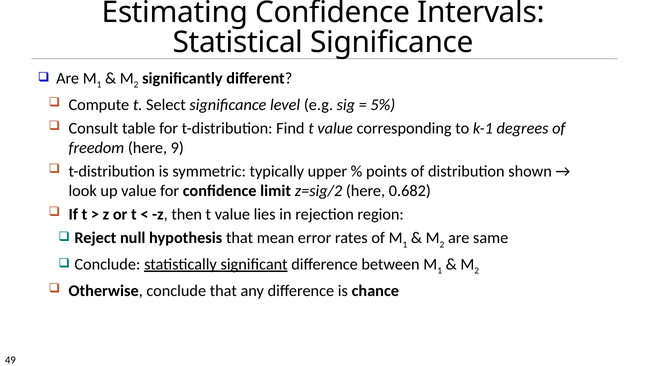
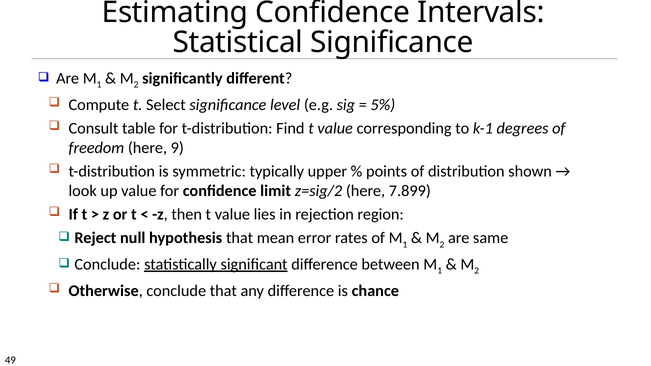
0.682: 0.682 -> 7.899
